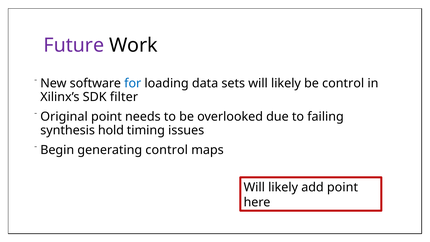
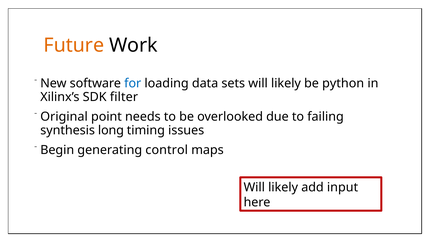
Future colour: purple -> orange
be control: control -> python
hold: hold -> long
add point: point -> input
